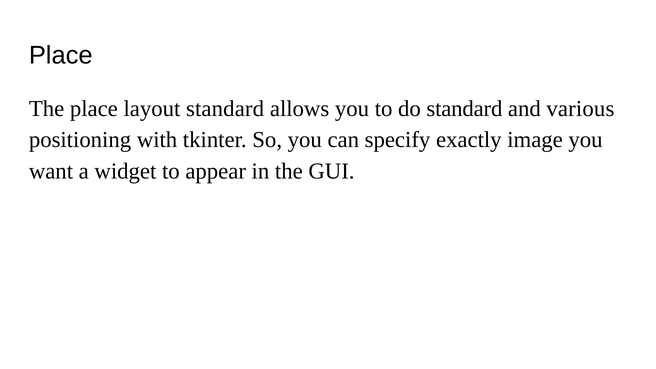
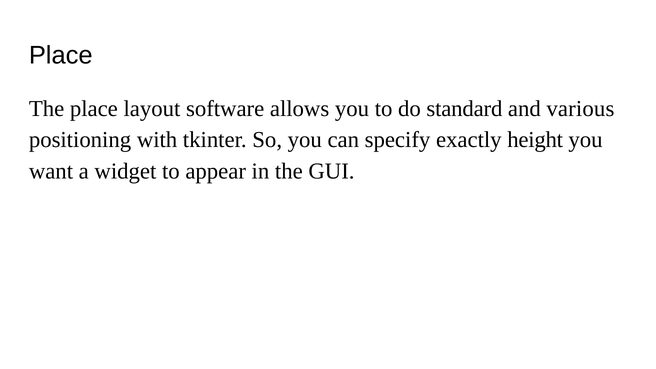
layout standard: standard -> software
image: image -> height
